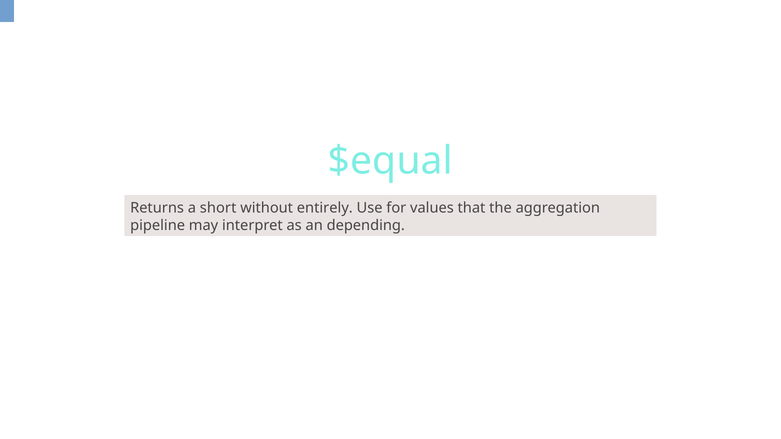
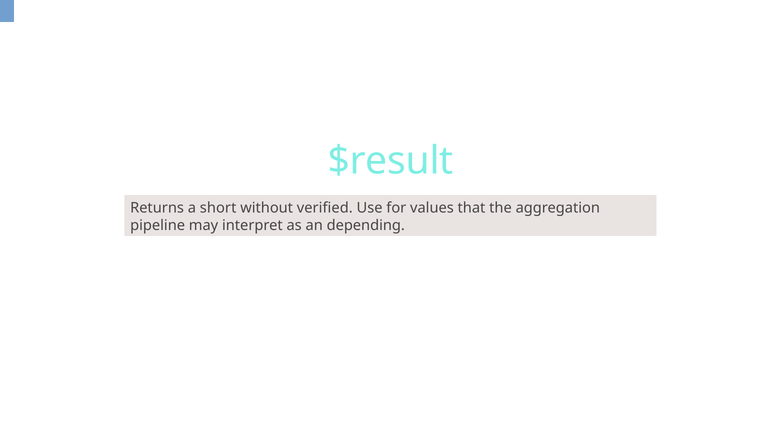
$equal: $equal -> $result
entirely: entirely -> verified
